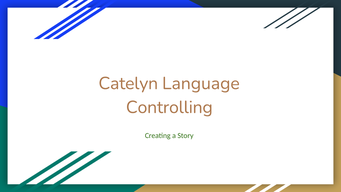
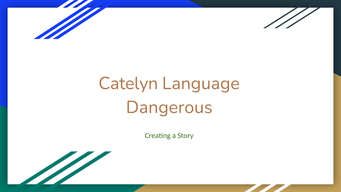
Controlling: Controlling -> Dangerous
